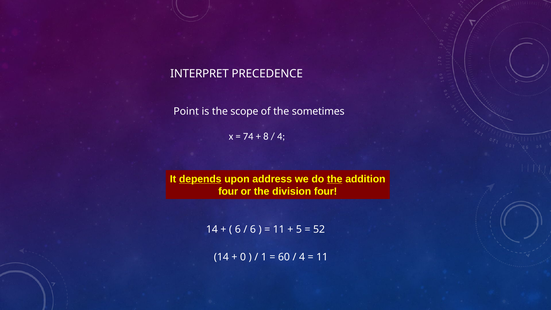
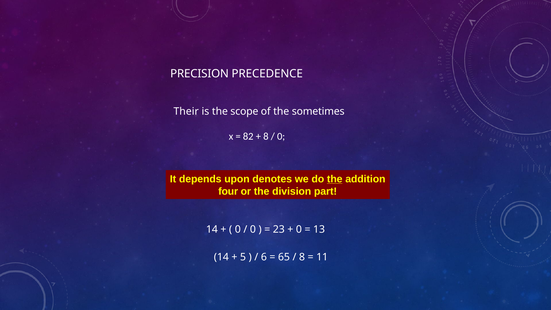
INTERPRET: INTERPRET -> PRECISION
Point: Point -> Their
74: 74 -> 82
4 at (281, 136): 4 -> 0
depends underline: present -> none
address: address -> denotes
division four: four -> part
6 at (238, 229): 6 -> 0
6 at (253, 229): 6 -> 0
11 at (279, 229): 11 -> 23
5 at (299, 229): 5 -> 0
52: 52 -> 13
0: 0 -> 5
1: 1 -> 6
60: 60 -> 65
4 at (302, 257): 4 -> 8
